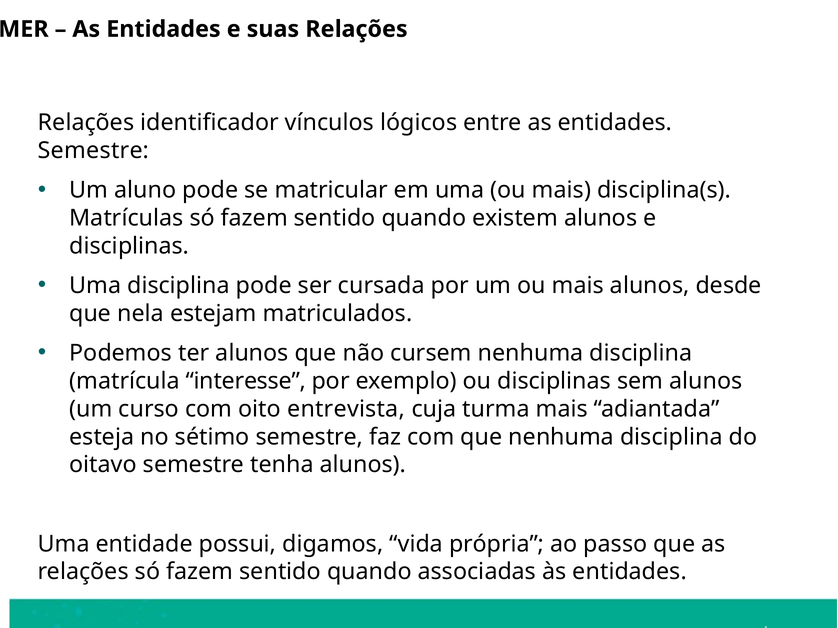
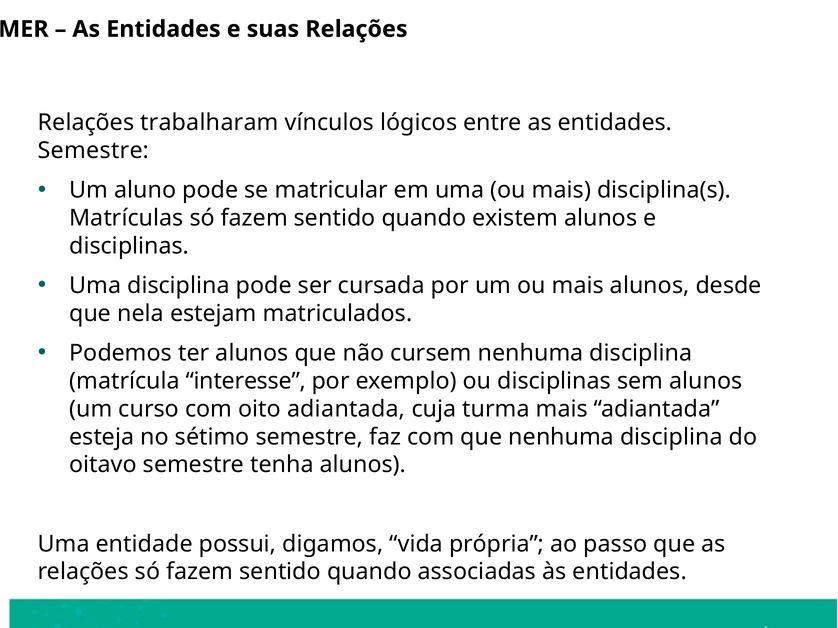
identificador: identificador -> trabalharam
oito entrevista: entrevista -> adiantada
